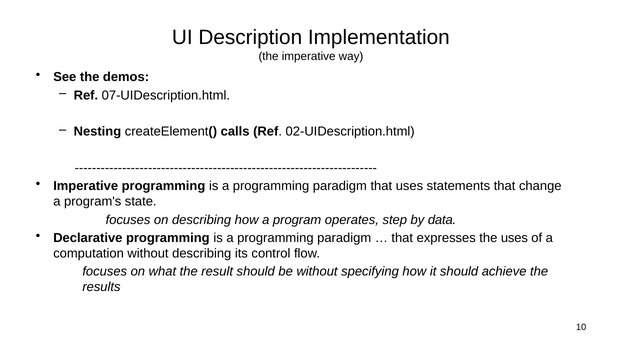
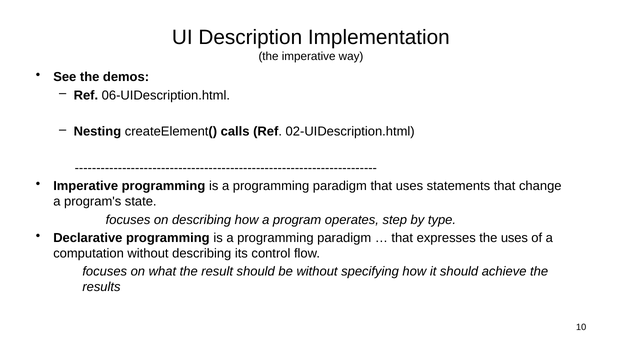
07-UIDescription.html: 07-UIDescription.html -> 06-UIDescription.html
data: data -> type
